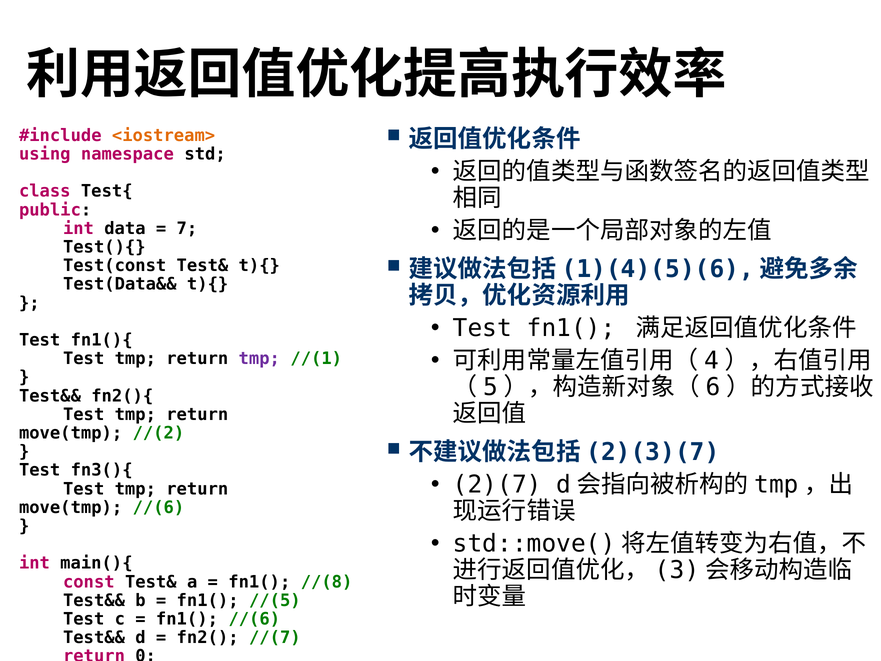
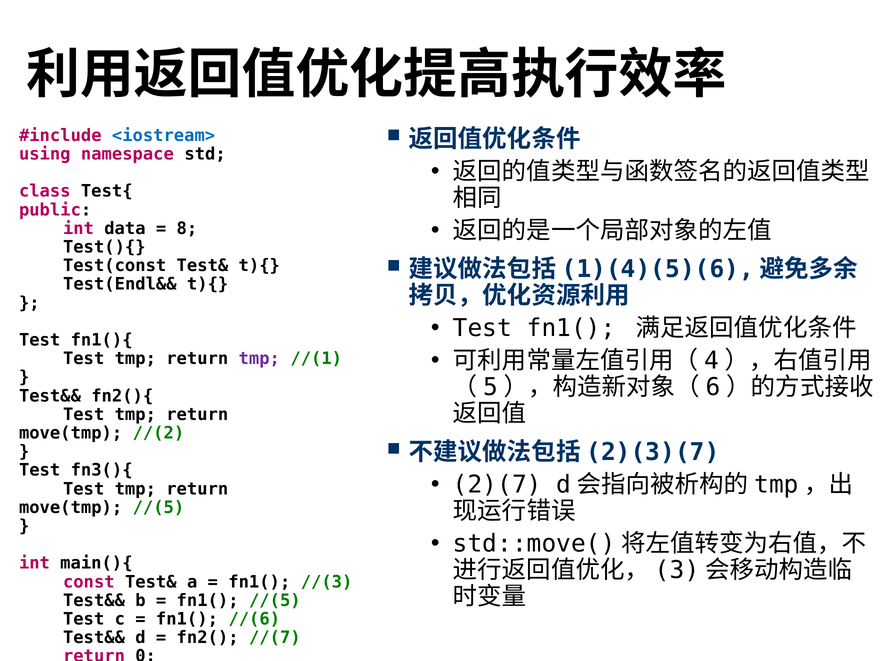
<iostream> colour: orange -> blue
7: 7 -> 8
Test(Data&&: Test(Data&& -> Test(Endl&&
move(tmp //(6: //(6 -> //(5
//(8: //(8 -> //(3
